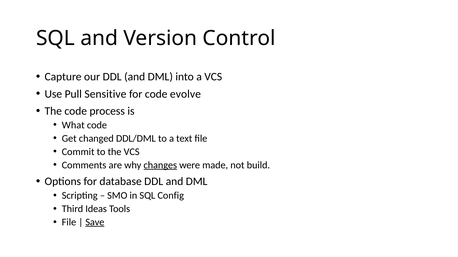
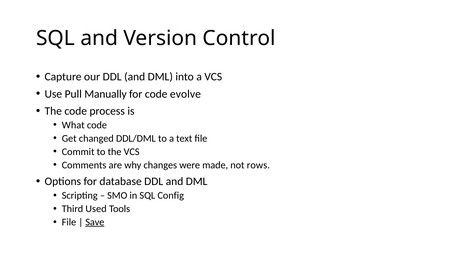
Sensitive: Sensitive -> Manually
changes underline: present -> none
build: build -> rows
Ideas: Ideas -> Used
